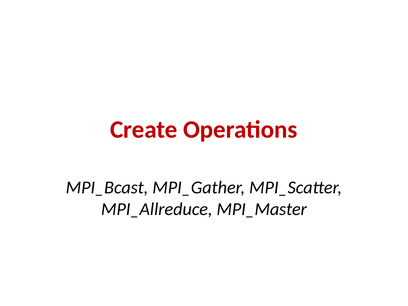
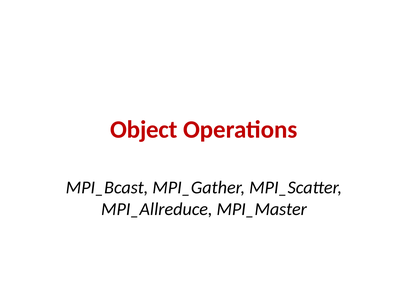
Create: Create -> Object
